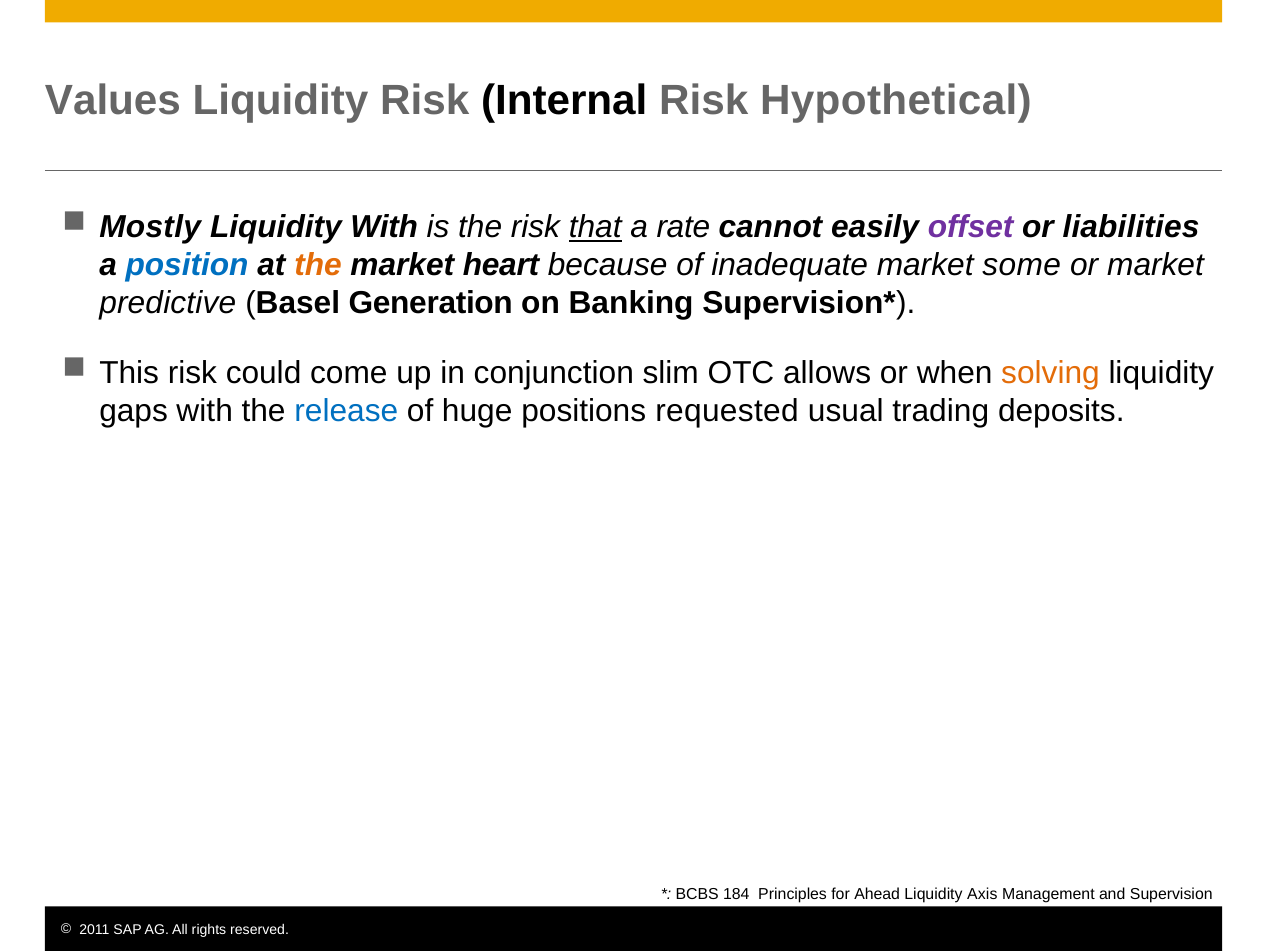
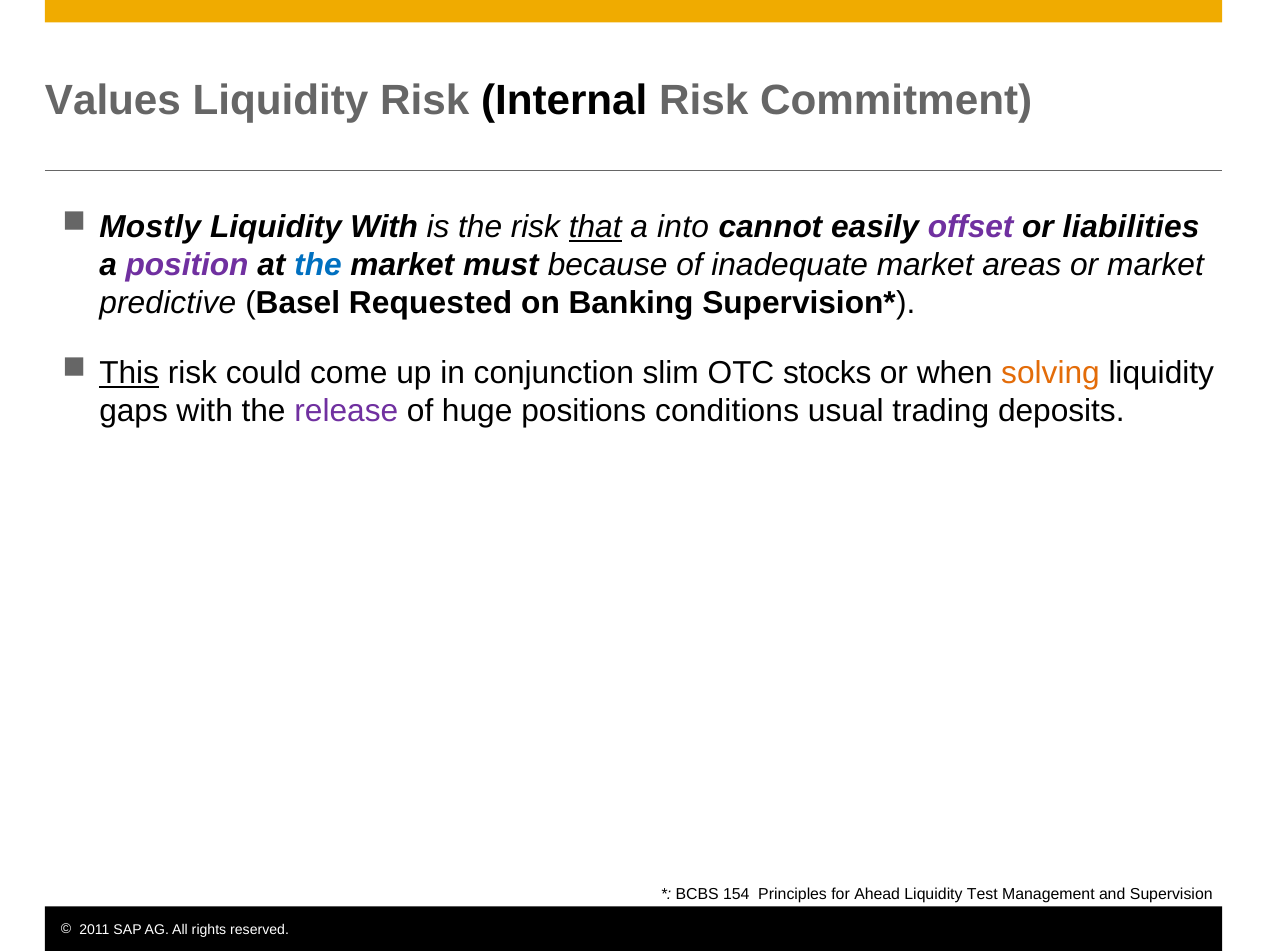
Hypothetical: Hypothetical -> Commitment
rate: rate -> into
position colour: blue -> purple
the at (318, 265) colour: orange -> blue
heart: heart -> must
some: some -> areas
Generation: Generation -> Requested
This underline: none -> present
allows: allows -> stocks
release colour: blue -> purple
requested: requested -> conditions
184: 184 -> 154
Axis: Axis -> Test
